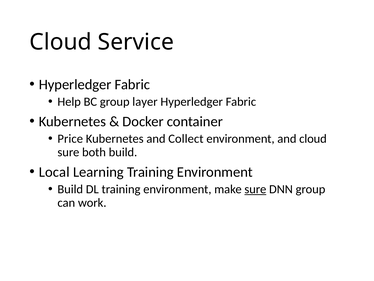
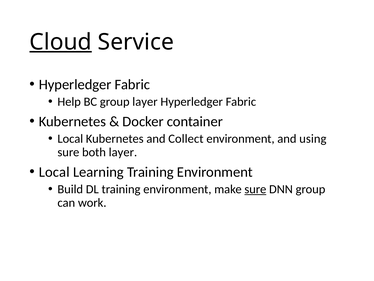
Cloud at (61, 42) underline: none -> present
Price at (70, 138): Price -> Local
and cloud: cloud -> using
both build: build -> layer
